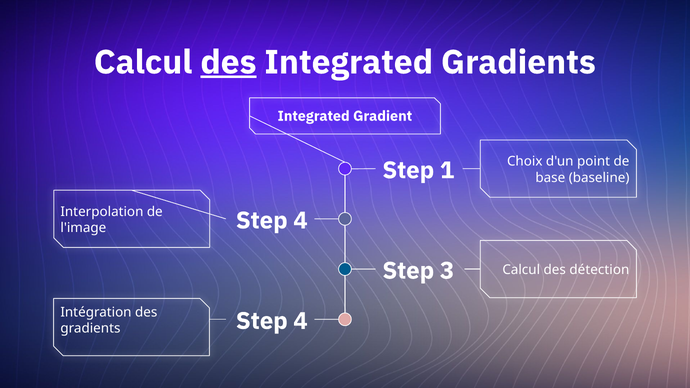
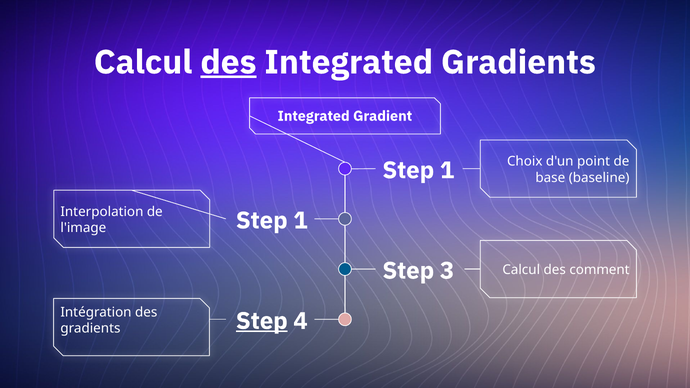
l'image Step 4: 4 -> 1
détection: détection -> comment
Step at (262, 321) underline: none -> present
